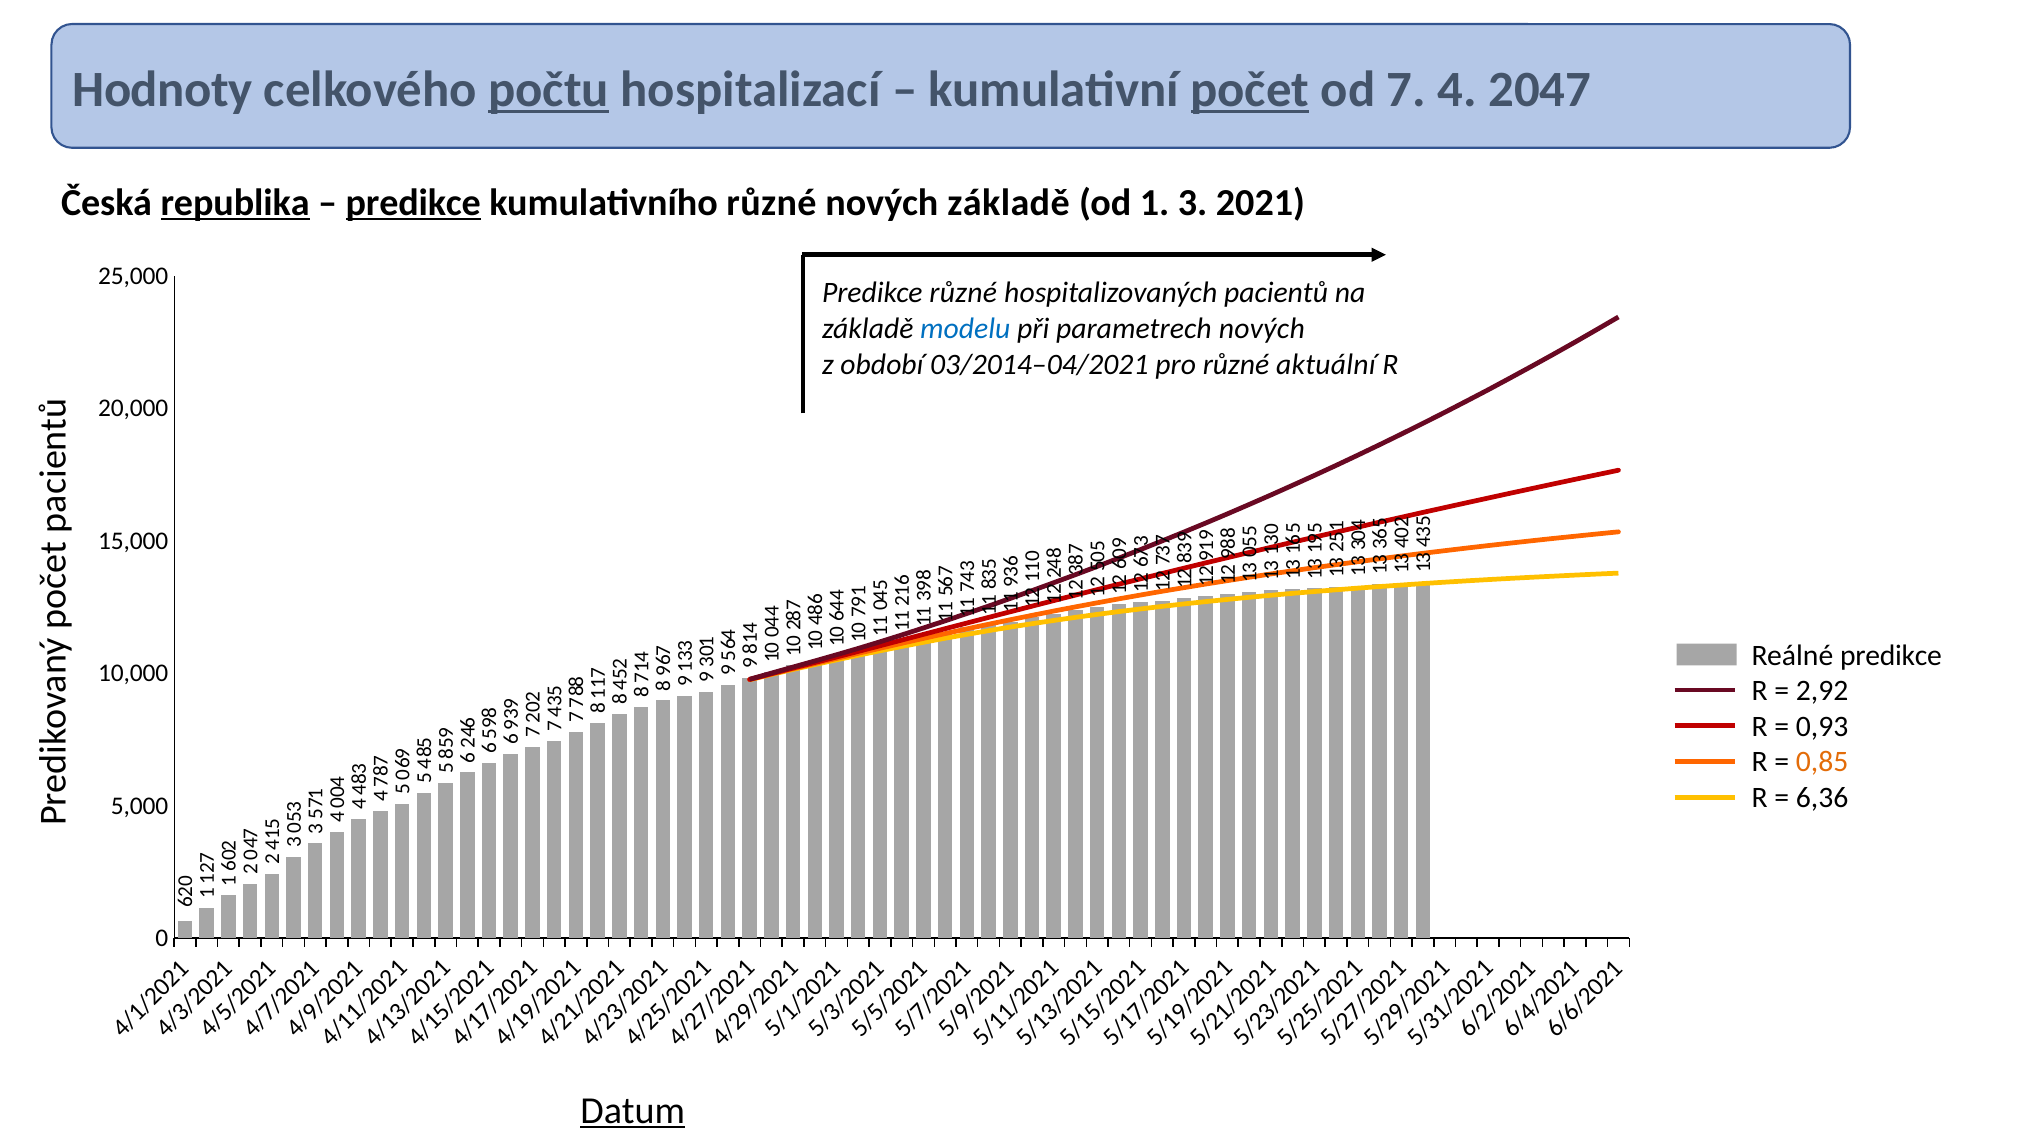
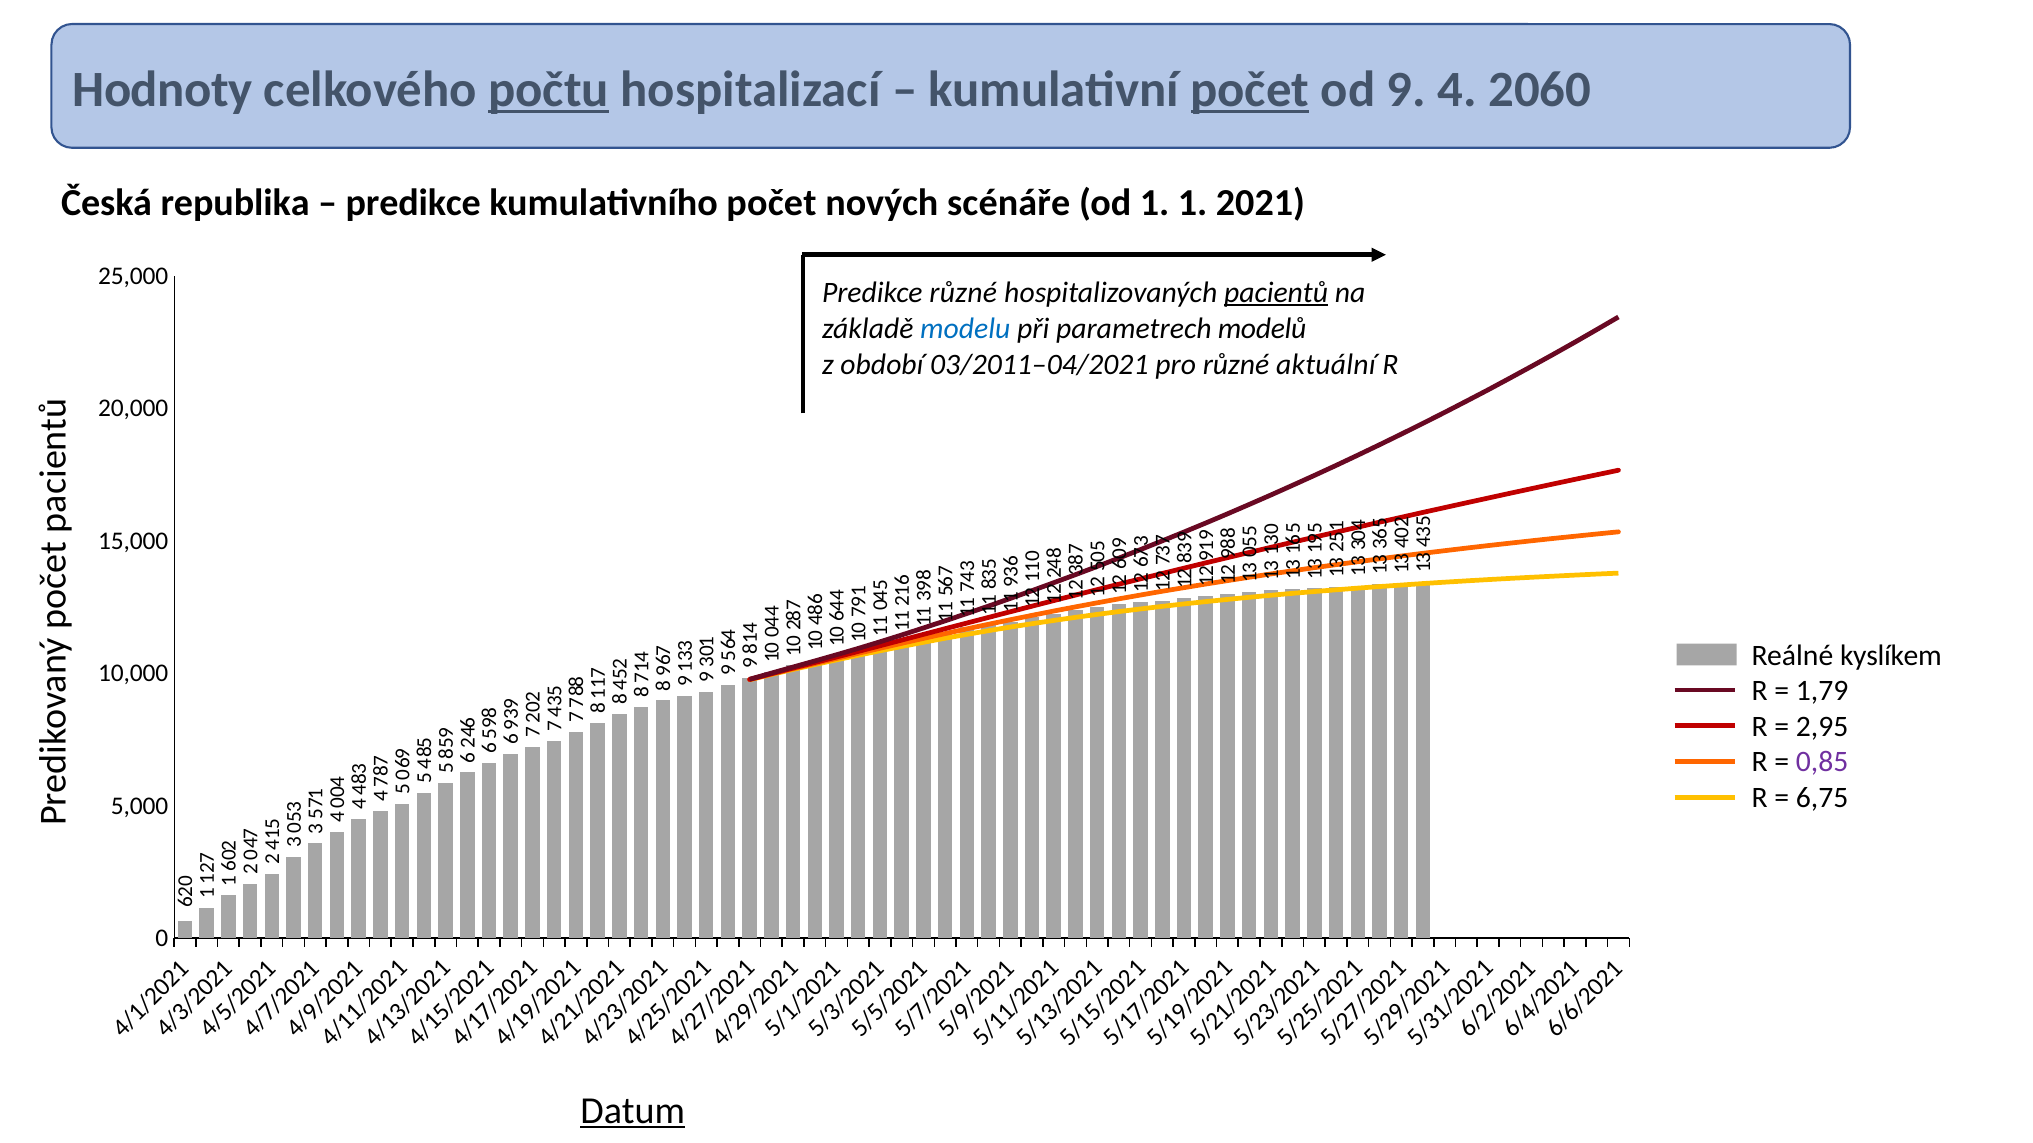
od 7: 7 -> 9
2047: 2047 -> 2060
republika underline: present -> none
predikce at (413, 203) underline: present -> none
kumulativního různé: různé -> počet
nových základě: základě -> scénáře
od 1 3: 3 -> 1
pacientů underline: none -> present
parametrech nových: nových -> modelů
03/2014–04/2021: 03/2014–04/2021 -> 03/2011–04/2021
Reálné predikce: predikce -> kyslíkem
2,92: 2,92 -> 1,79
0,93: 0,93 -> 2,95
0,85 colour: orange -> purple
6,36: 6,36 -> 6,75
